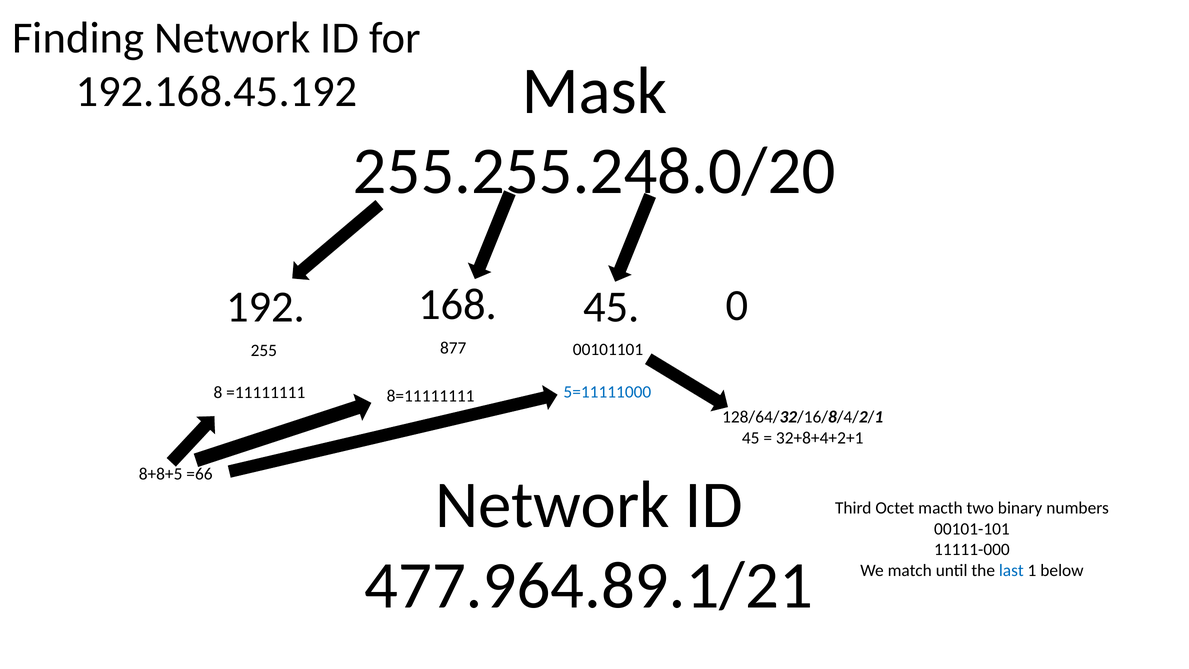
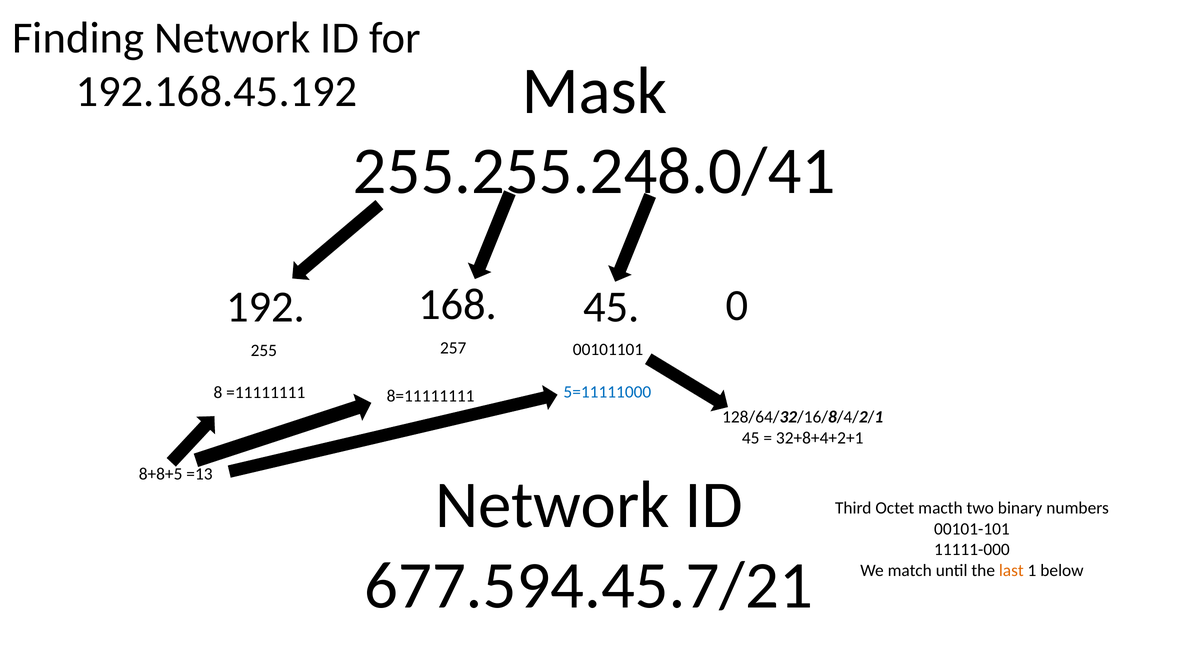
255.255.248.0/20: 255.255.248.0/20 -> 255.255.248.0/41
877: 877 -> 257
=66: =66 -> =13
477.964.89.1/21: 477.964.89.1/21 -> 677.594.45.7/21
last colour: blue -> orange
